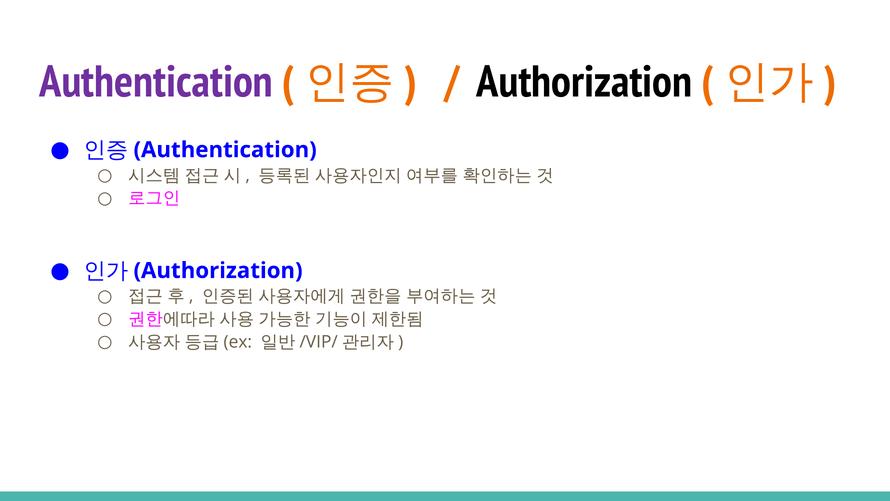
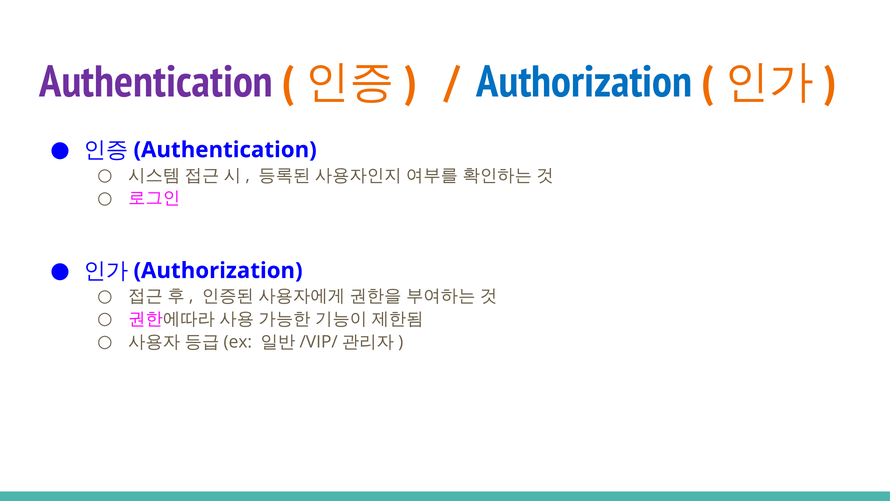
Authorization colour: black -> blue
